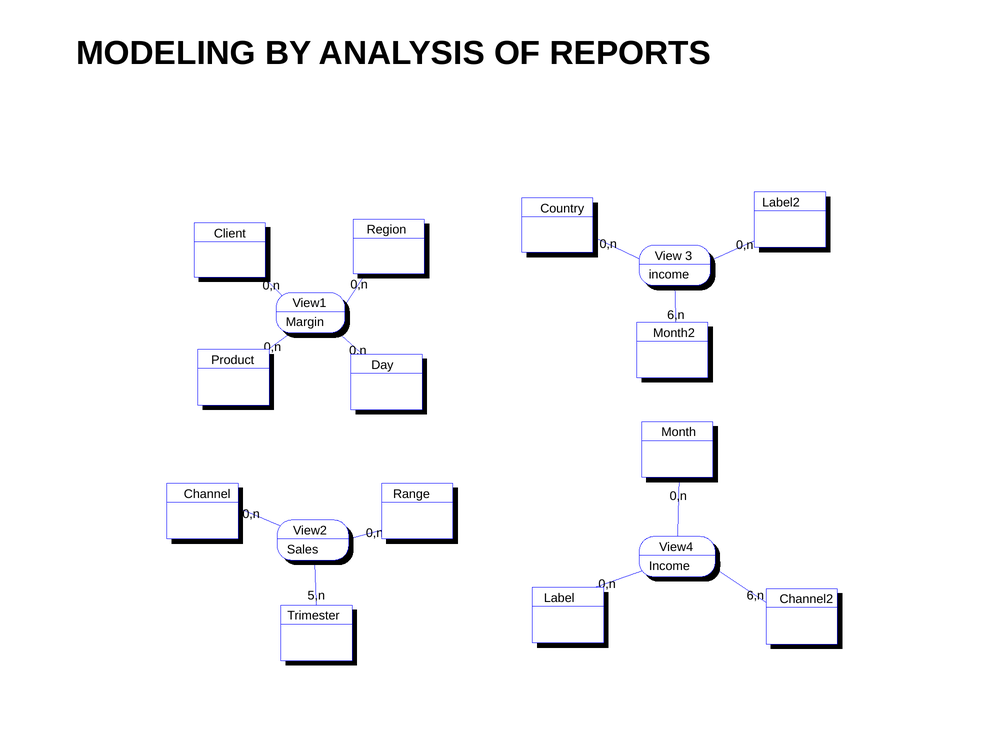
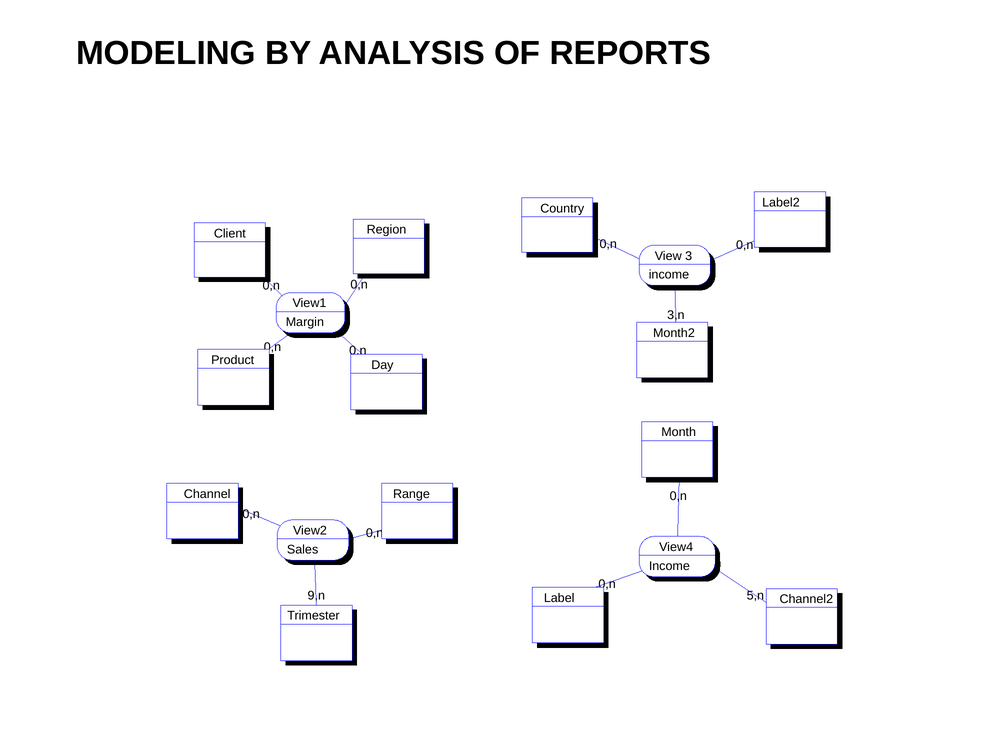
6,n at (676, 315): 6,n -> 3,n
5,n: 5,n -> 9,n
6,n at (755, 596): 6,n -> 5,n
